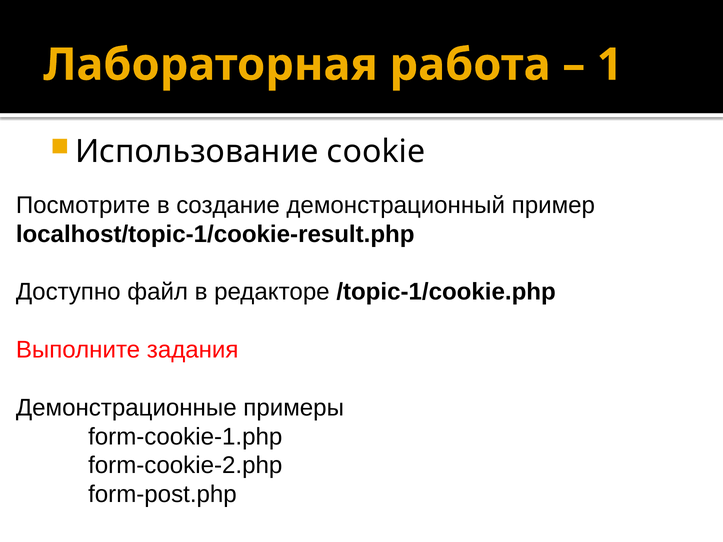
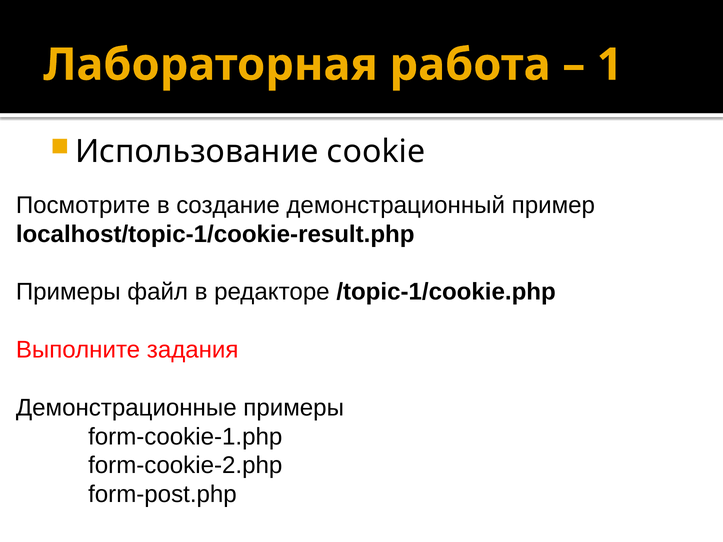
Доступно at (68, 292): Доступно -> Примеры
